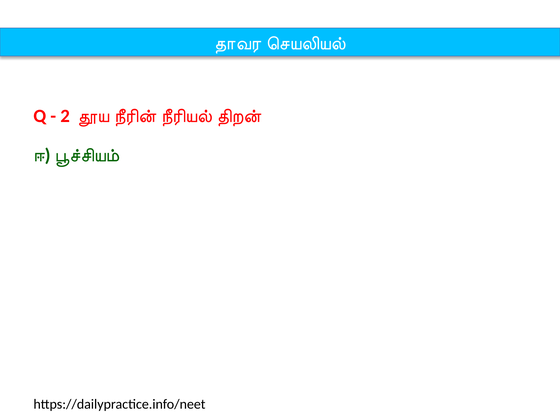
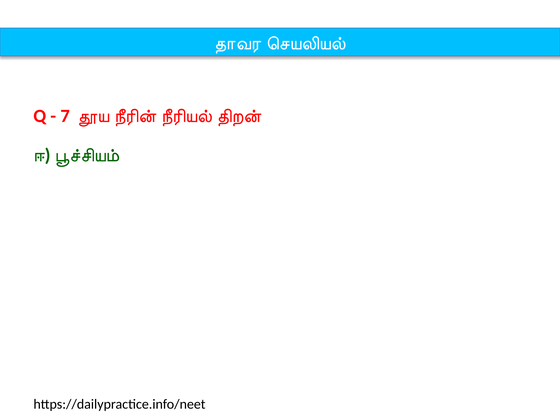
2: 2 -> 7
